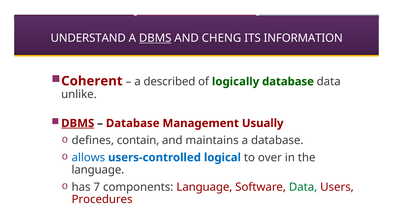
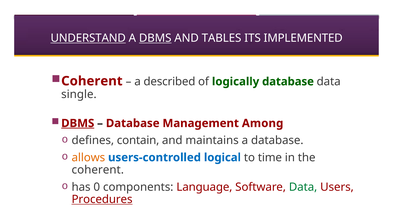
UNDERSTAND underline: none -> present
CHENG: CHENG -> TABLES
INFORMATION: INFORMATION -> IMPLEMENTED
unlike: unlike -> single
Usually: Usually -> Among
allows colour: blue -> orange
over: over -> time
language at (98, 170): language -> coherent
7: 7 -> 0
Procedures underline: none -> present
